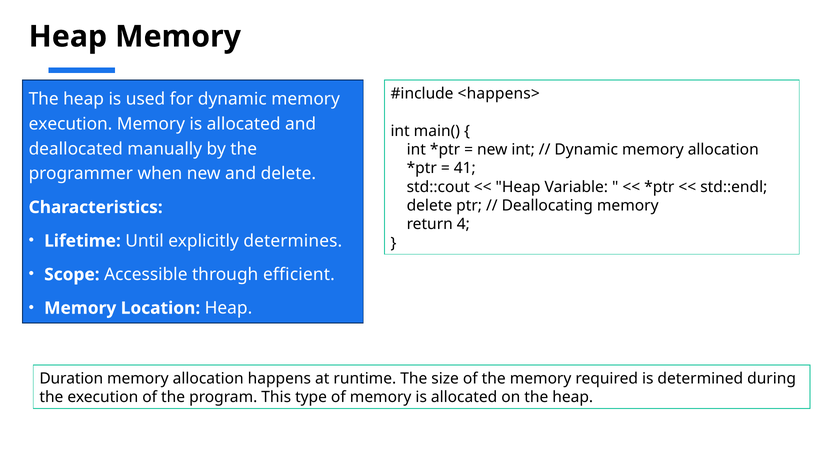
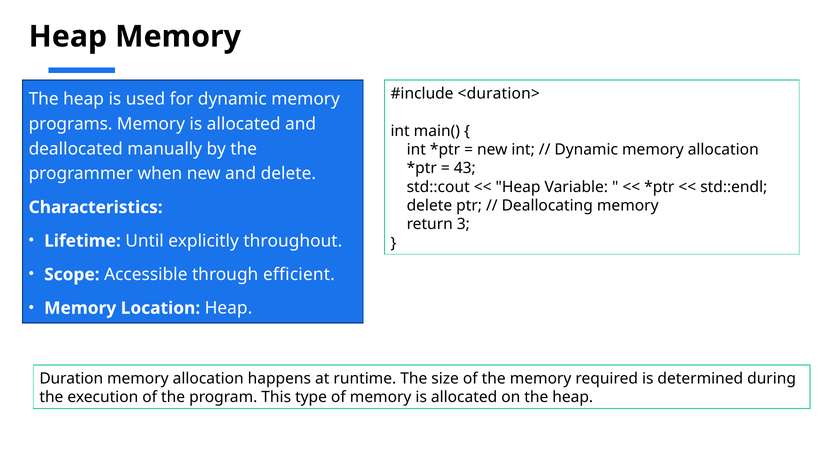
<happens>: <happens> -> <duration>
execution at (70, 124): execution -> programs
41: 41 -> 43
4: 4 -> 3
determines: determines -> throughout
